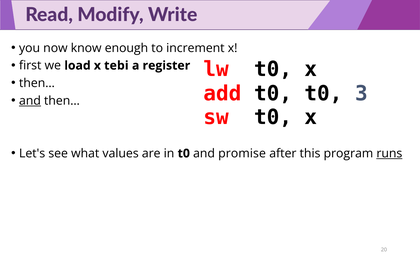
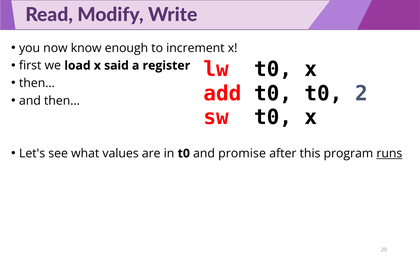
tebi: tebi -> said
3: 3 -> 2
and at (30, 101) underline: present -> none
